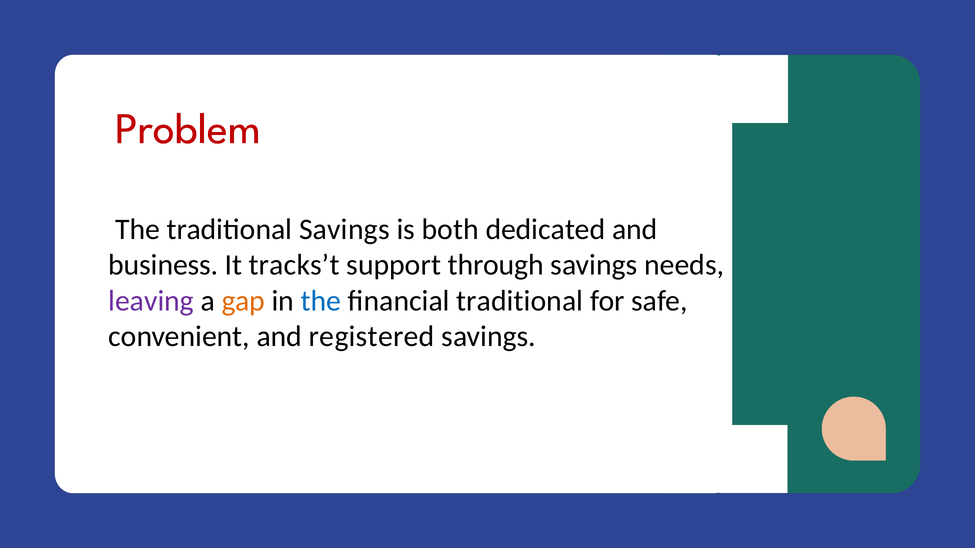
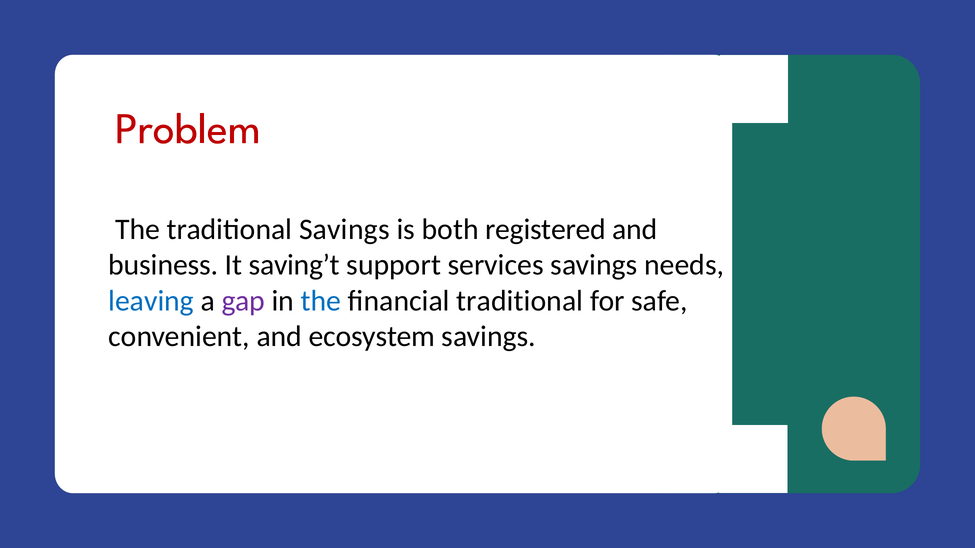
dedicated: dedicated -> registered
tracks’t: tracks’t -> saving’t
through: through -> services
leaving colour: purple -> blue
gap colour: orange -> purple
registered: registered -> ecosystem
